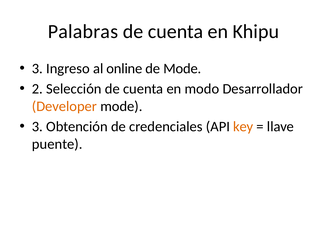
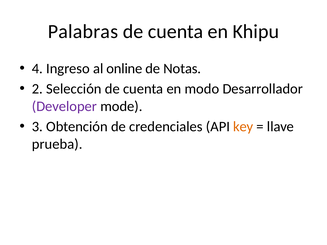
3 at (37, 69): 3 -> 4
de Mode: Mode -> Notas
Developer colour: orange -> purple
puente: puente -> prueba
